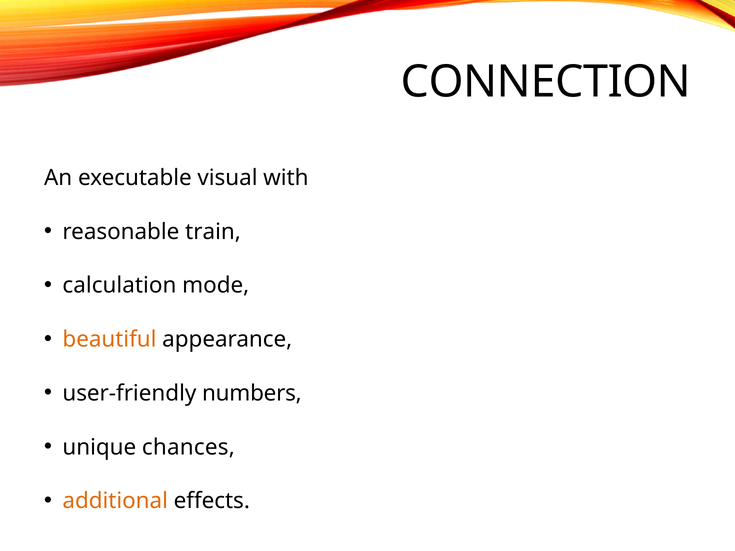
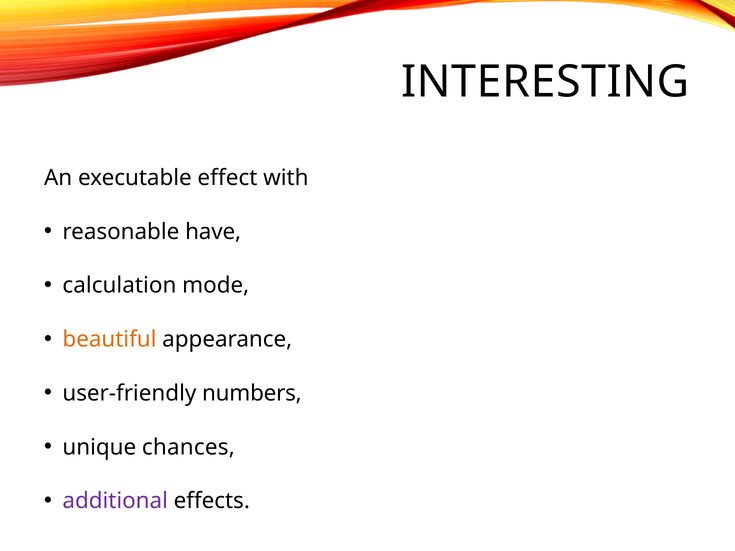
CONNECTION: CONNECTION -> INTERESTING
visual: visual -> effect
train: train -> have
additional colour: orange -> purple
